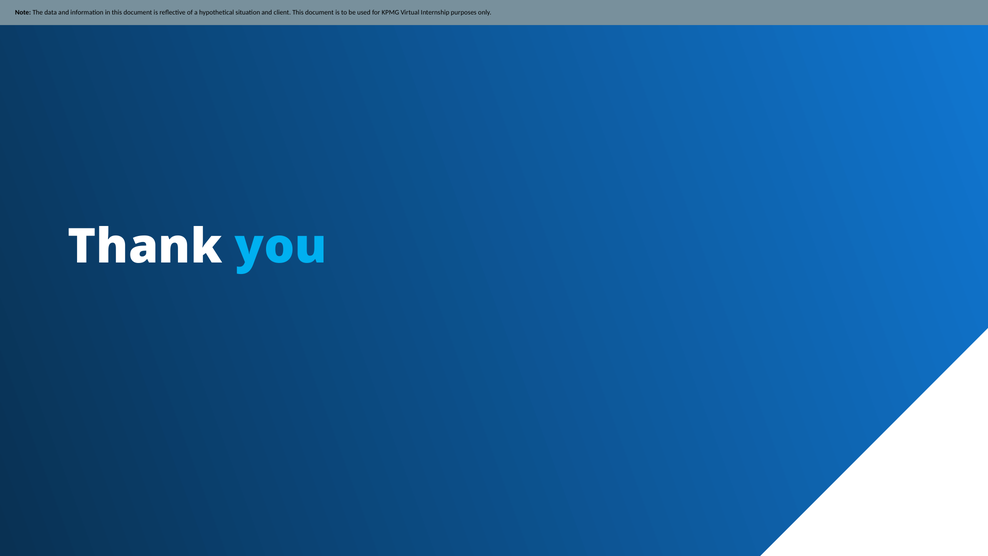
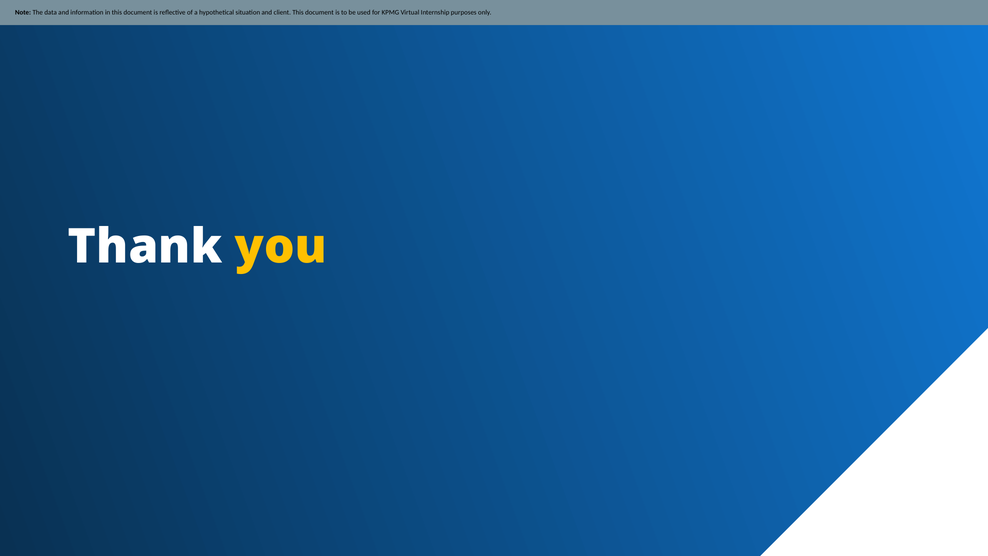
you colour: light blue -> yellow
